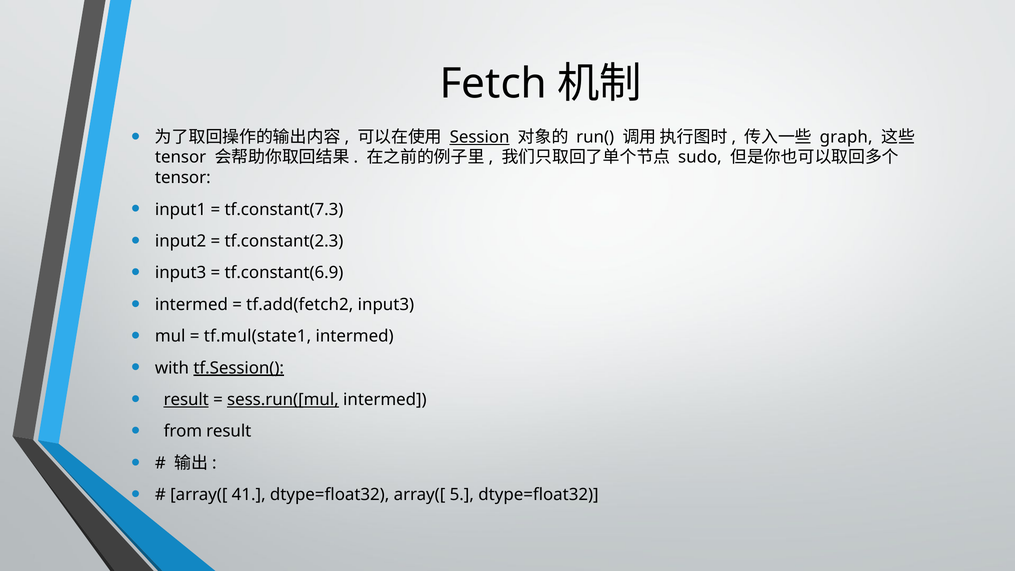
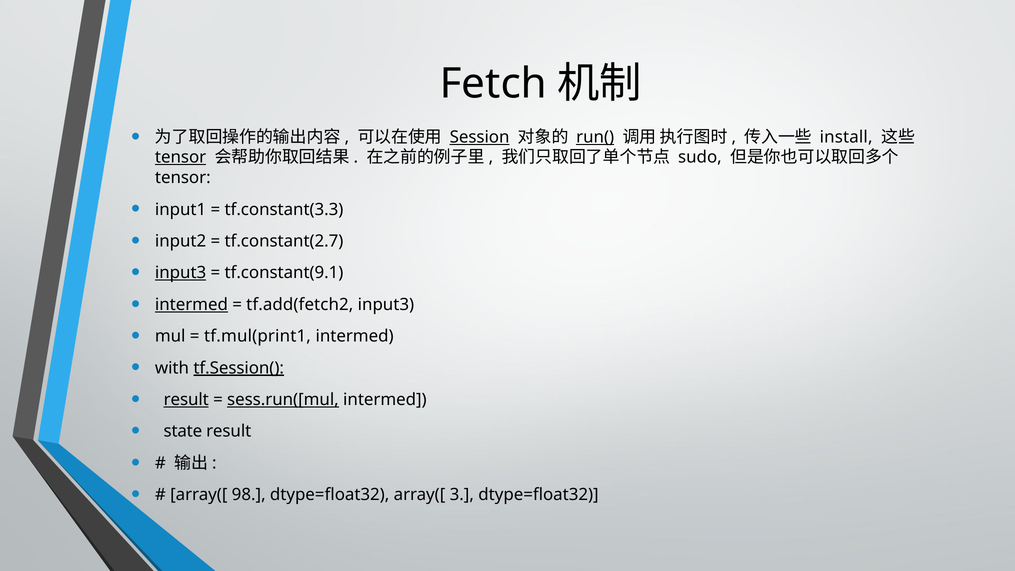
run( underline: none -> present
graph: graph -> install
tensor at (181, 157) underline: none -> present
tf.constant(7.3: tf.constant(7.3 -> tf.constant(3.3
tf.constant(2.3: tf.constant(2.3 -> tf.constant(2.7
input3 at (181, 273) underline: none -> present
tf.constant(6.9: tf.constant(6.9 -> tf.constant(9.1
intermed at (191, 305) underline: none -> present
tf.mul(state1: tf.mul(state1 -> tf.mul(print1
from: from -> state
41: 41 -> 98
5: 5 -> 3
